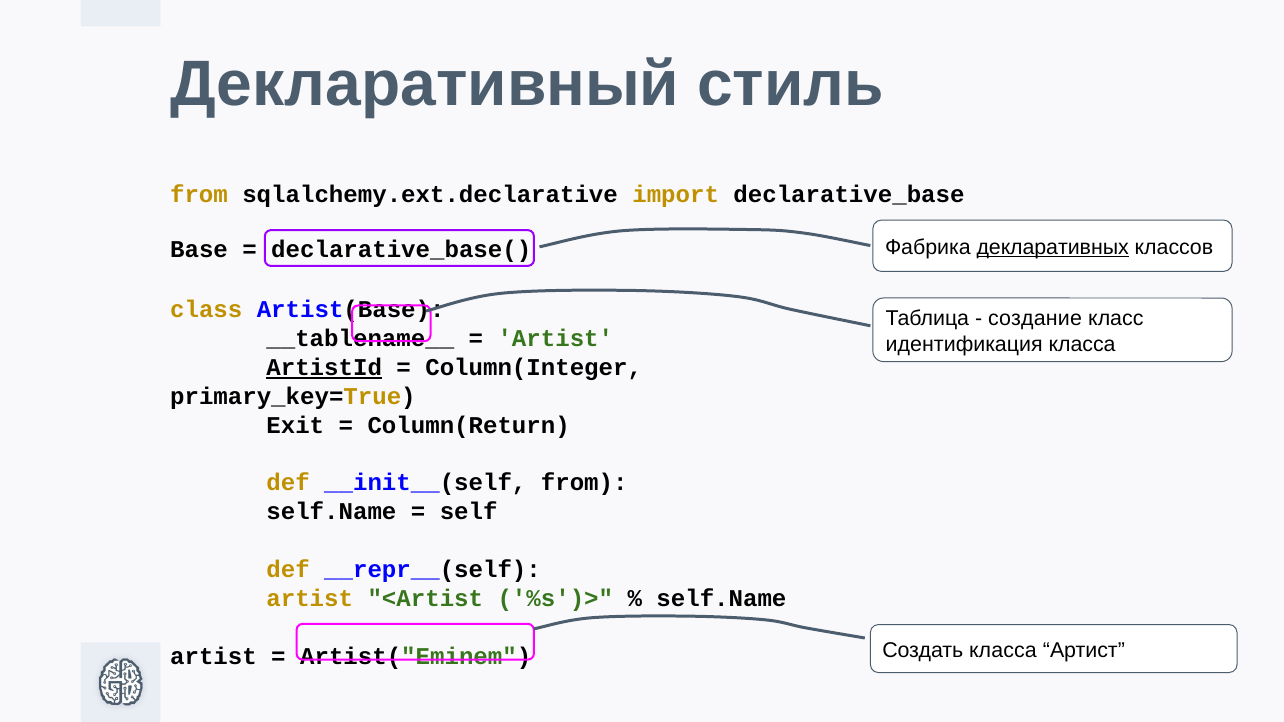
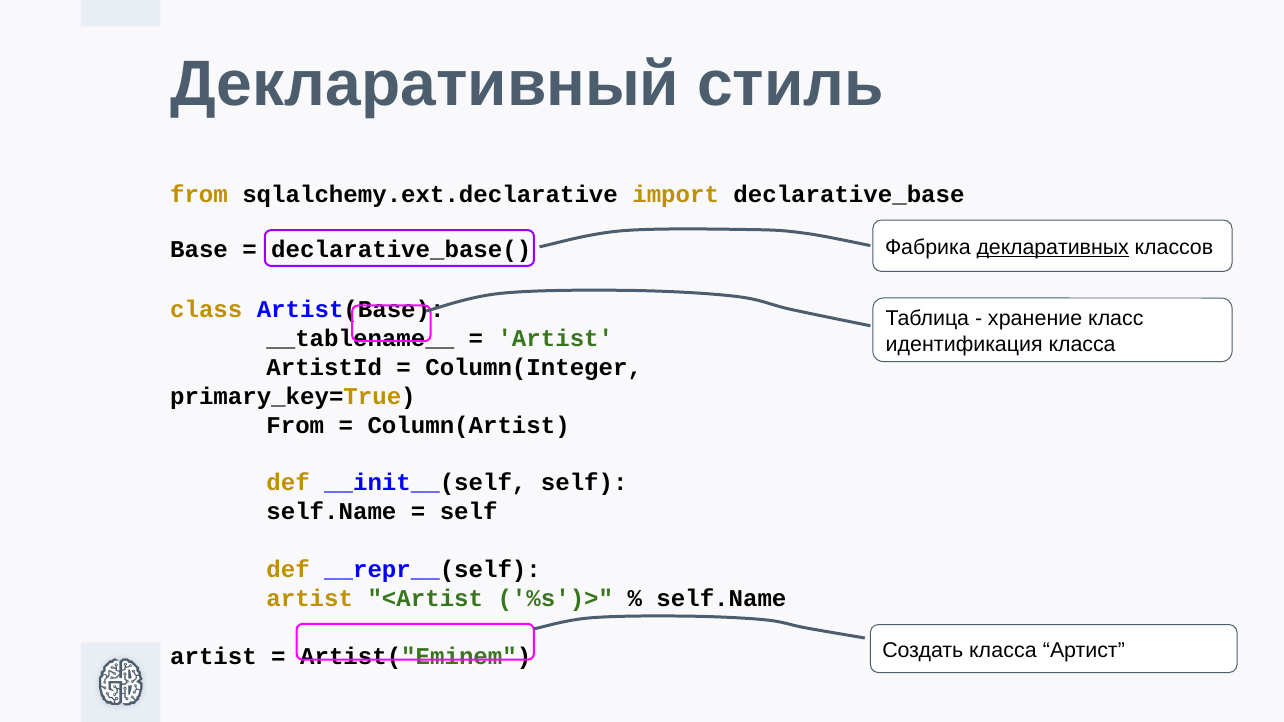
создание: создание -> хранение
ArtistId underline: present -> none
Exit at (295, 425): Exit -> From
Column(Return: Column(Return -> Column(Artist
__init__(self from: from -> self
